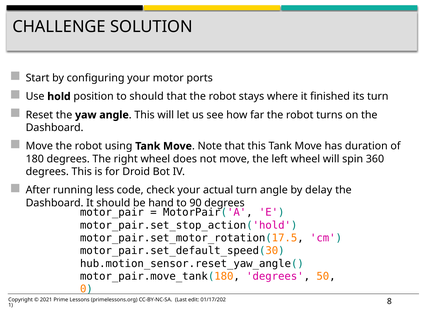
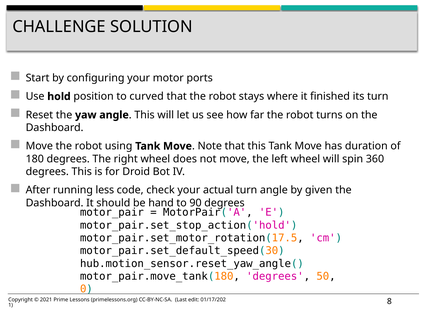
to should: should -> curved
delay: delay -> given
